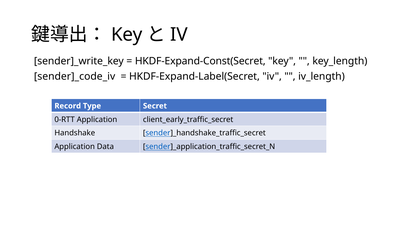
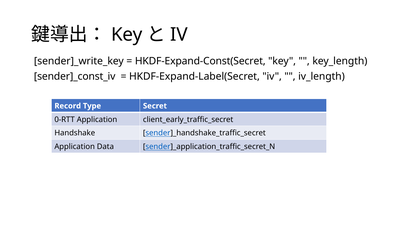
sender]_code_iv: sender]_code_iv -> sender]_const_iv
